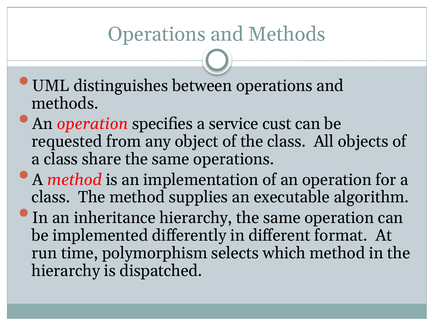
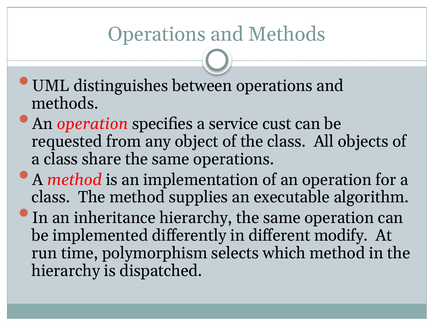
format: format -> modify
